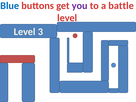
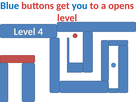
you colour: purple -> blue
battle: battle -> opens
3: 3 -> 4
